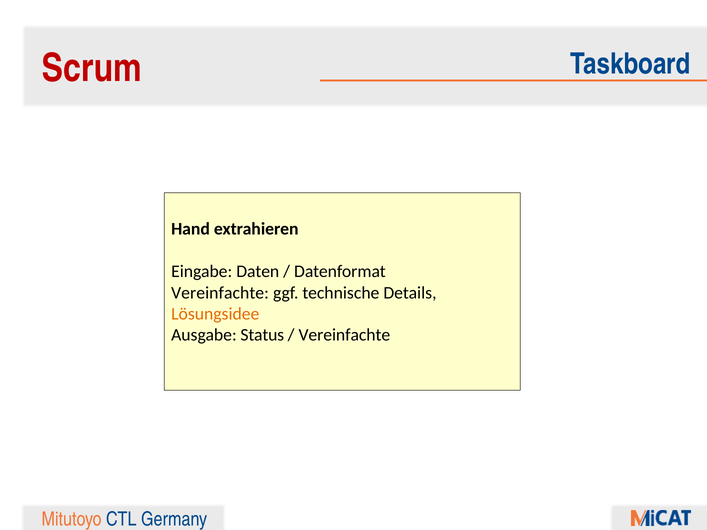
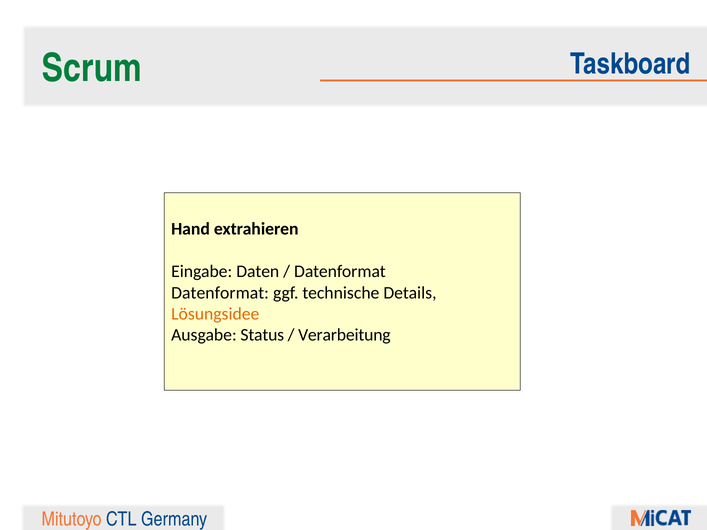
Scrum colour: red -> green
Vereinfachte at (220, 293): Vereinfachte -> Datenformat
Vereinfachte at (344, 335): Vereinfachte -> Verarbeitung
